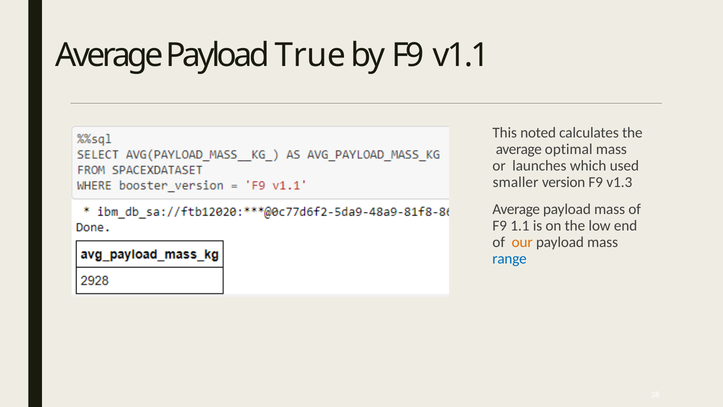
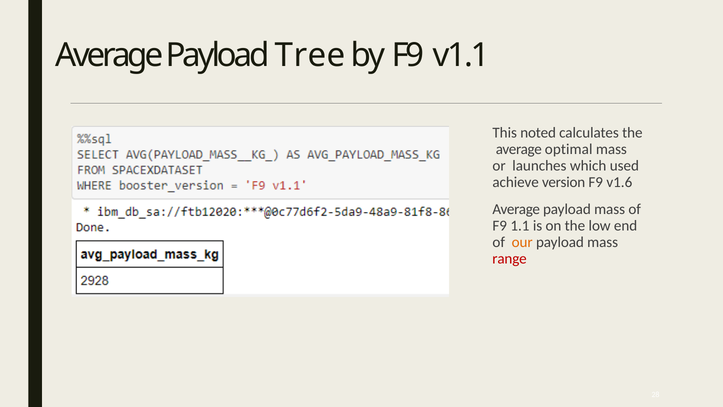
True: True -> Tree
smaller: smaller -> achieve
v1.3: v1.3 -> v1.6
range colour: blue -> red
